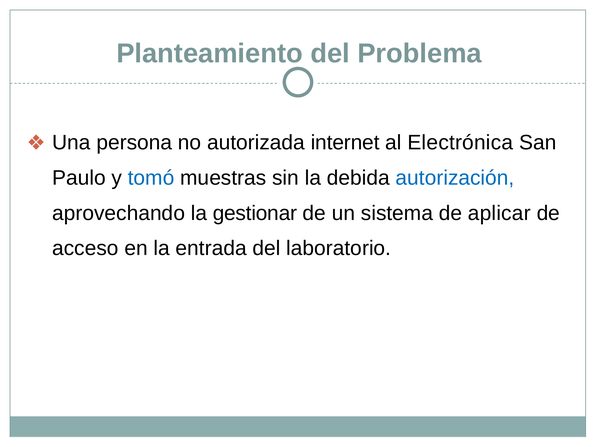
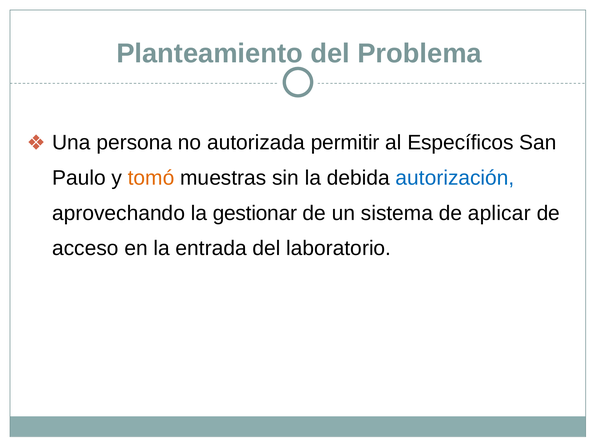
internet: internet -> permitir
Electrónica: Electrónica -> Específicos
tomó colour: blue -> orange
